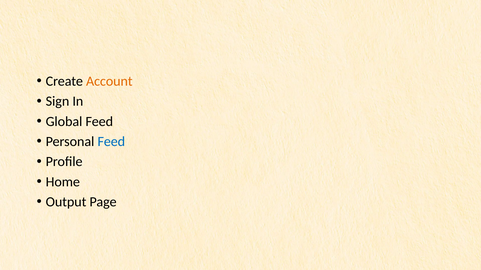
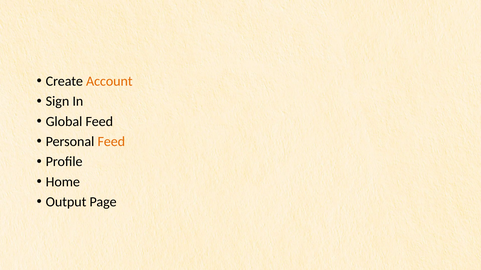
Feed at (111, 142) colour: blue -> orange
